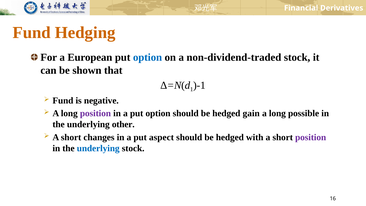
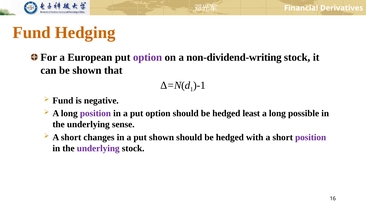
option at (148, 57) colour: blue -> purple
non-dividend-traded: non-dividend-traded -> non-dividend-writing
gain: gain -> least
other: other -> sense
put aspect: aspect -> shown
underlying at (98, 148) colour: blue -> purple
